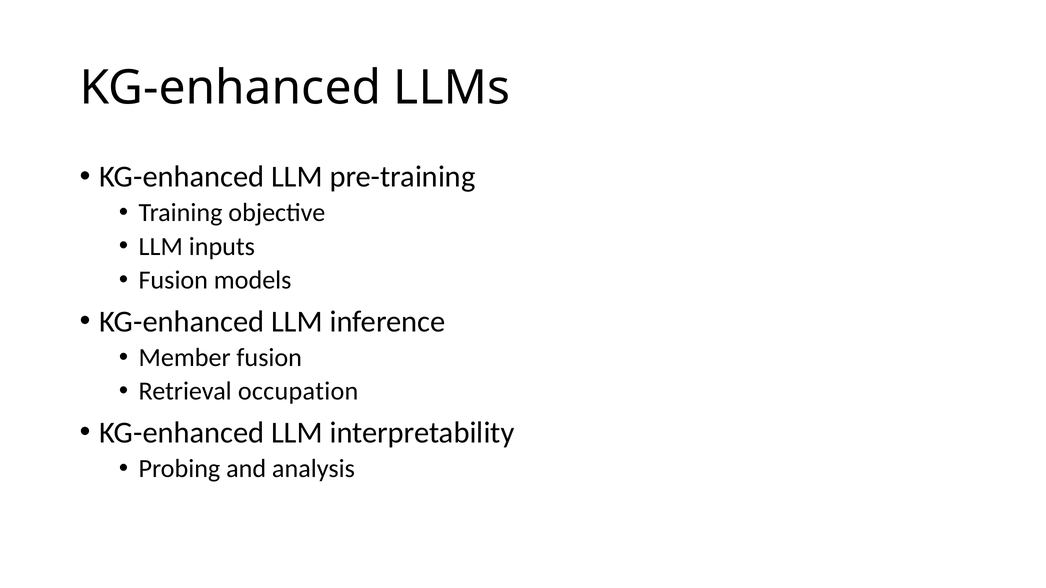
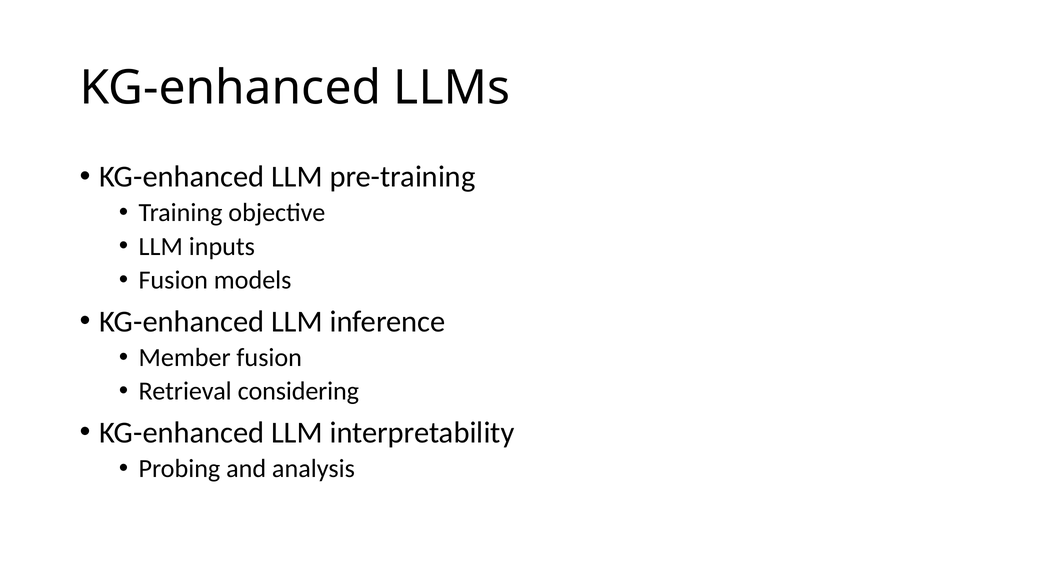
occupation: occupation -> considering
